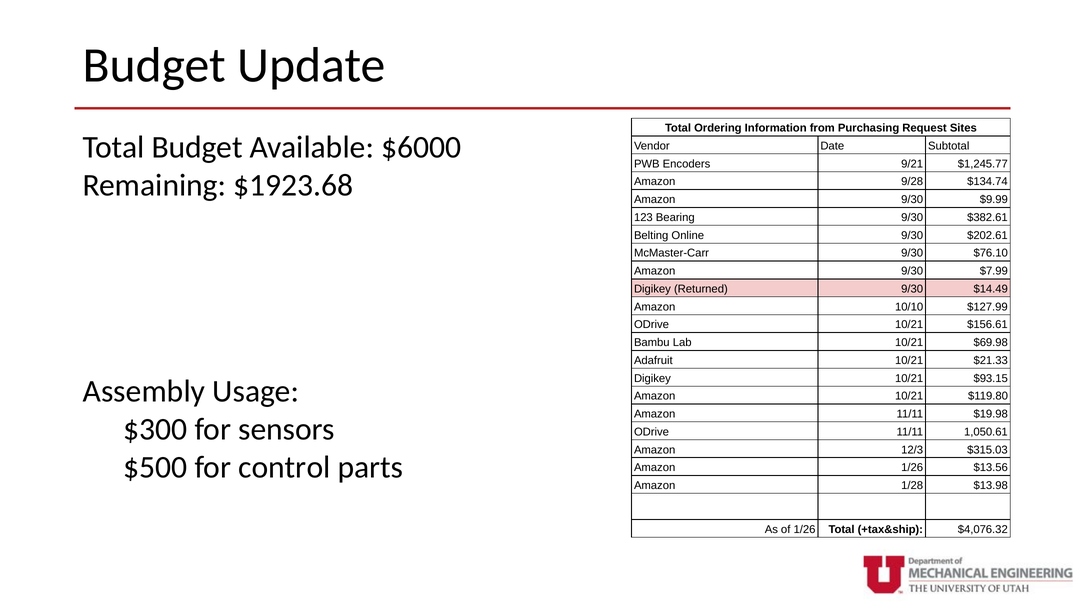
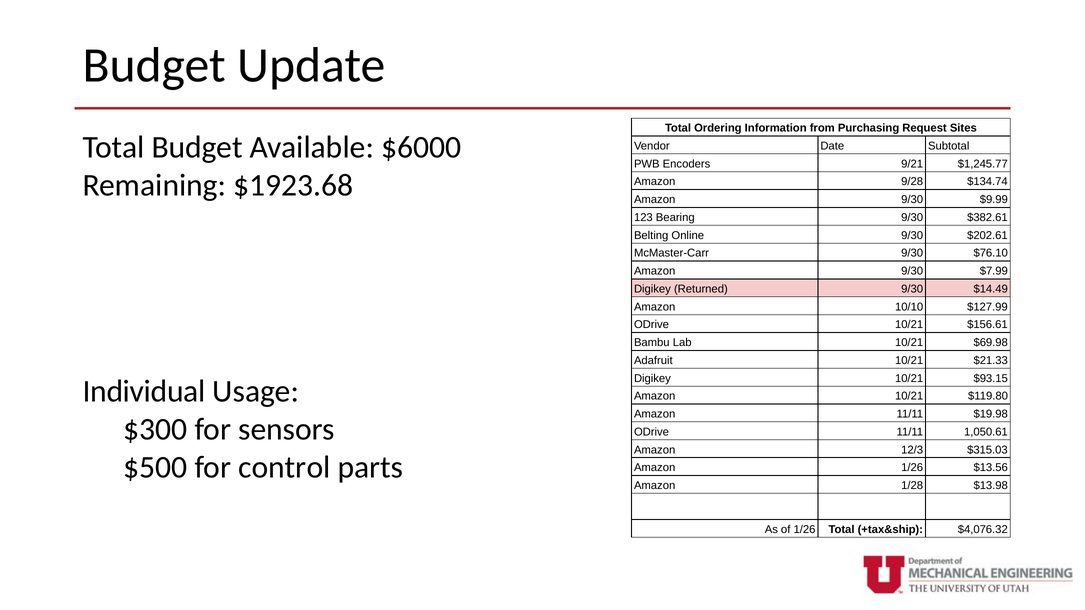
Assembly: Assembly -> Individual
